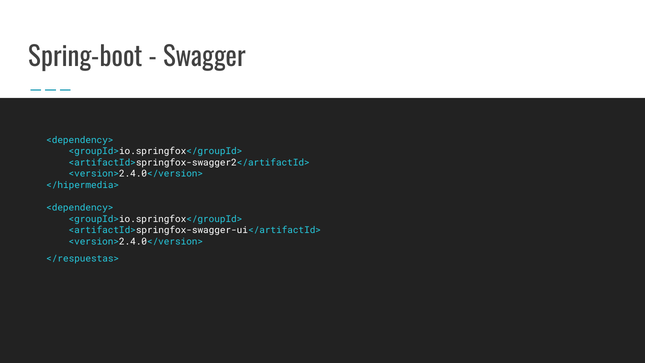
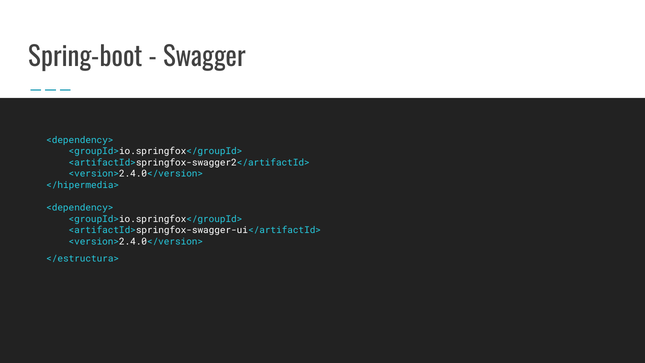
</respuestas>: </respuestas> -> </estructura>
